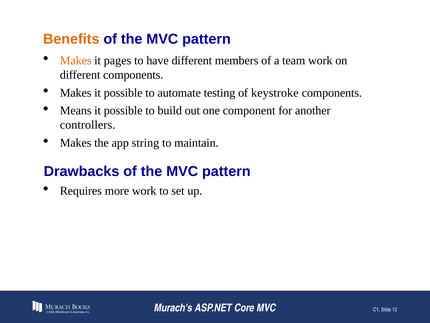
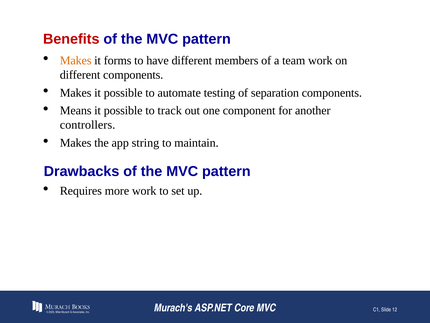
Benefits colour: orange -> red
pages: pages -> forms
keystroke: keystroke -> separation
build: build -> track
